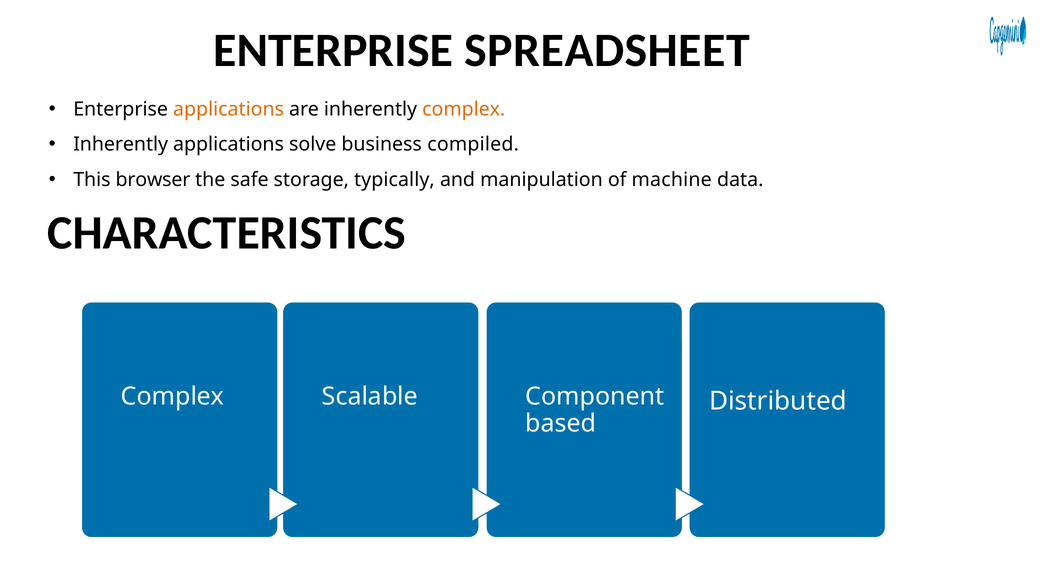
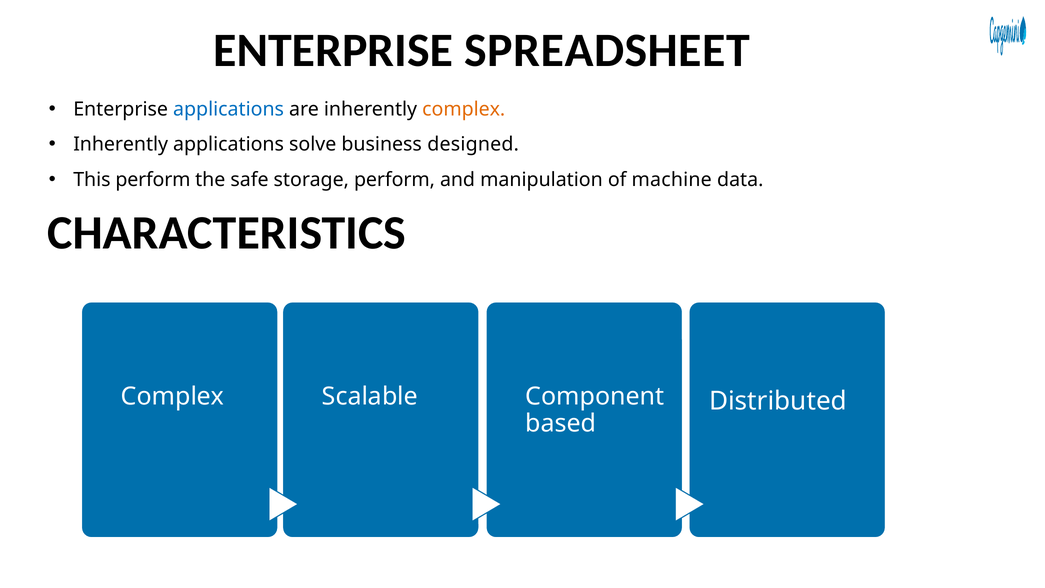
applications at (229, 109) colour: orange -> blue
compiled: compiled -> designed
This browser: browser -> perform
storage typically: typically -> perform
